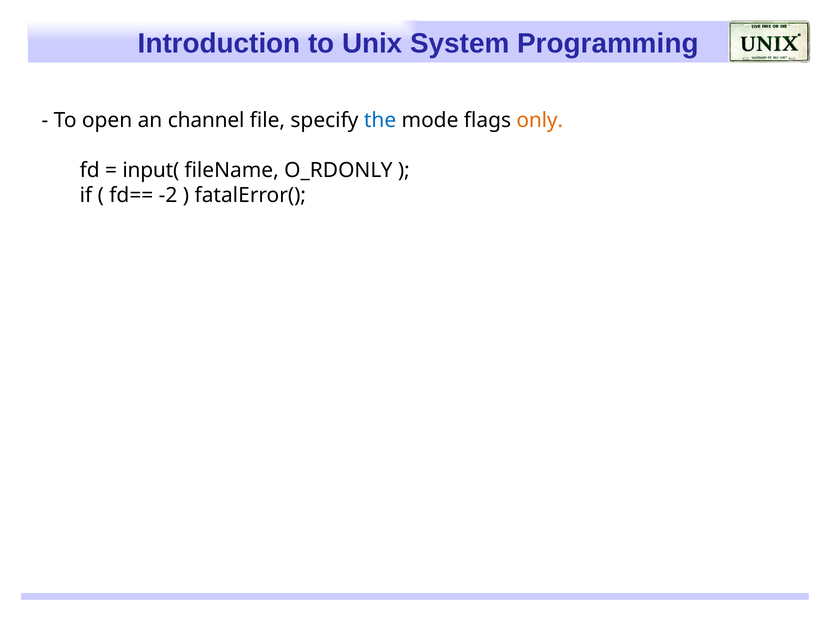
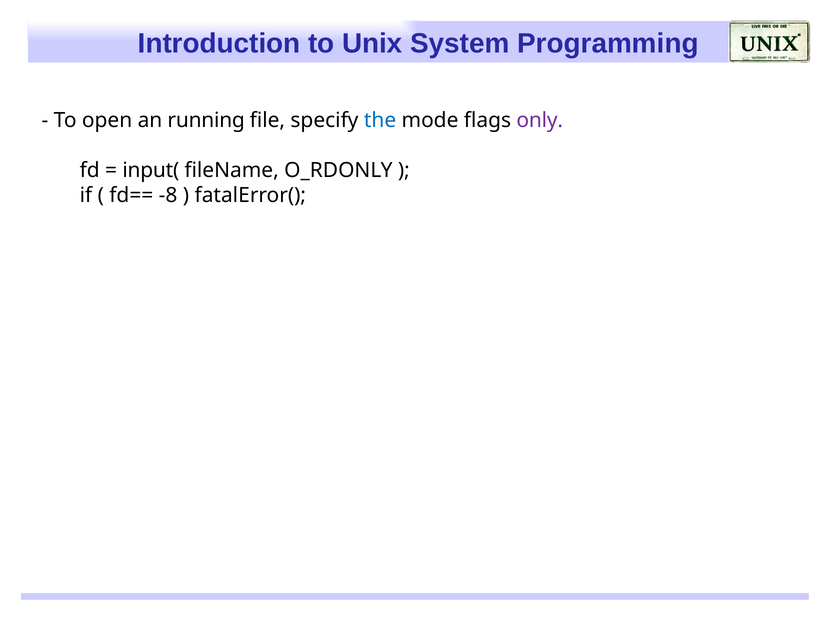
channel: channel -> running
only colour: orange -> purple
-2: -2 -> -8
